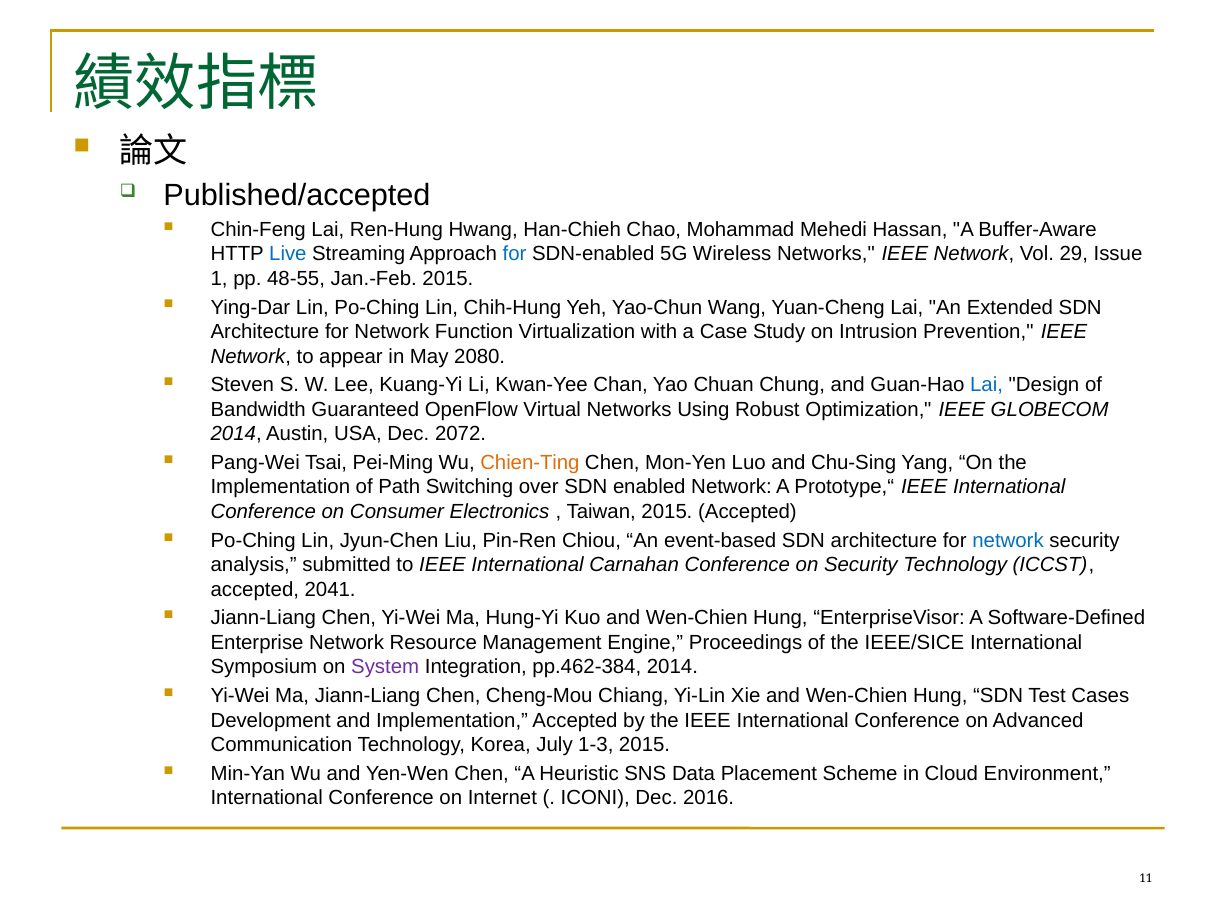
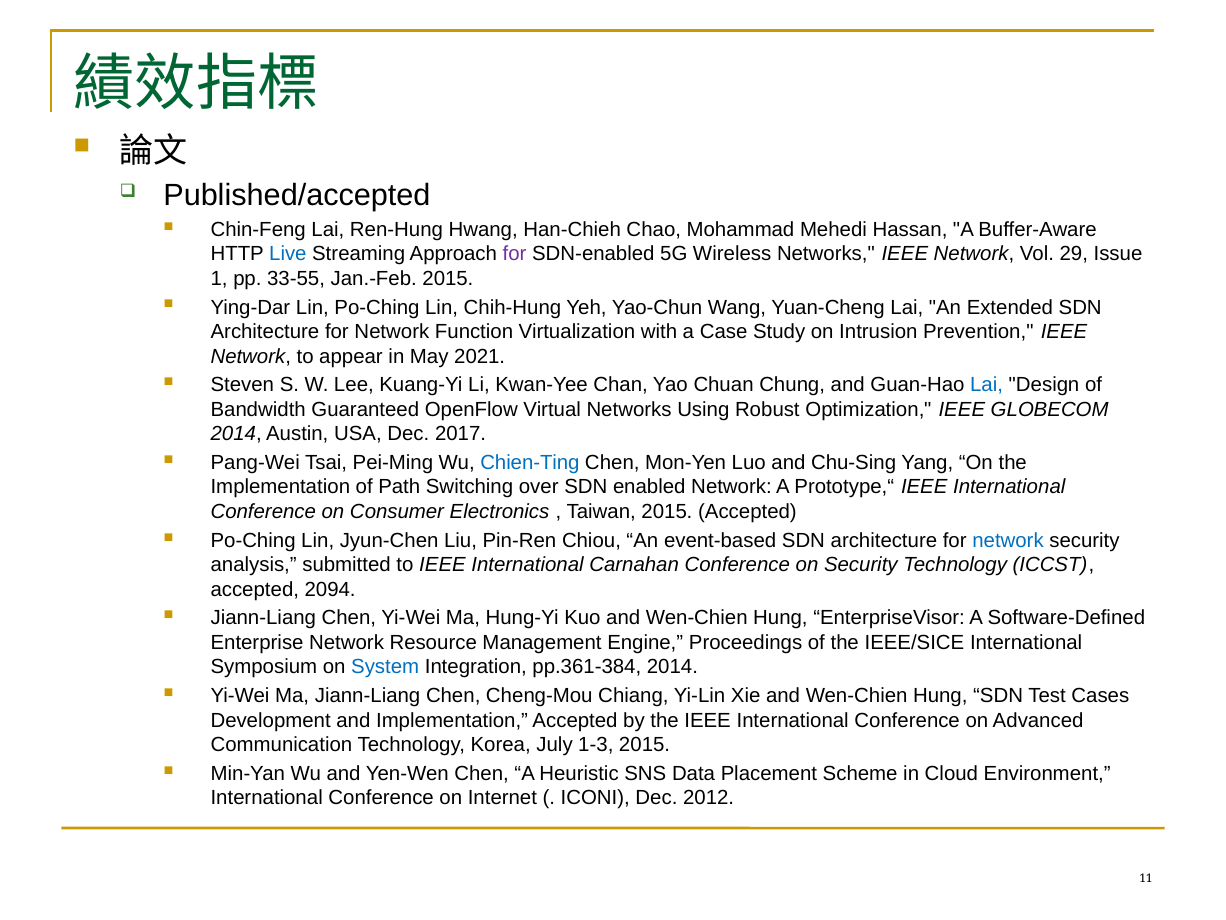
for at (515, 254) colour: blue -> purple
48-55: 48-55 -> 33-55
2080: 2080 -> 2021
2072: 2072 -> 2017
Chien-Ting colour: orange -> blue
2041: 2041 -> 2094
System colour: purple -> blue
pp.462-384: pp.462-384 -> pp.361-384
2016: 2016 -> 2012
